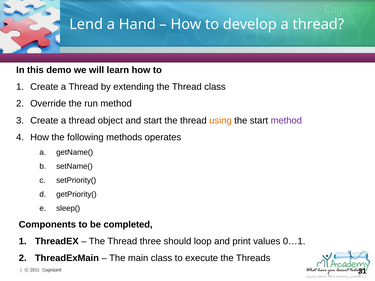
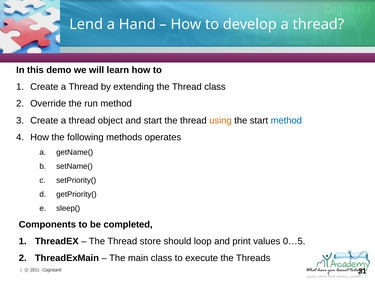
method at (286, 121) colour: purple -> blue
three: three -> store
0…1: 0…1 -> 0…5
